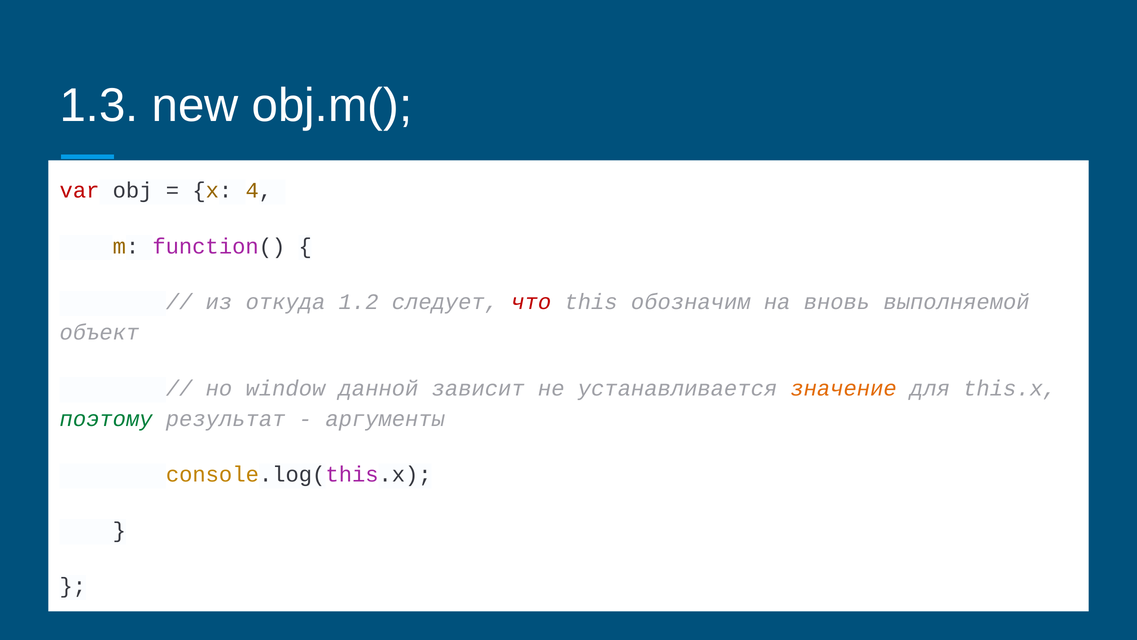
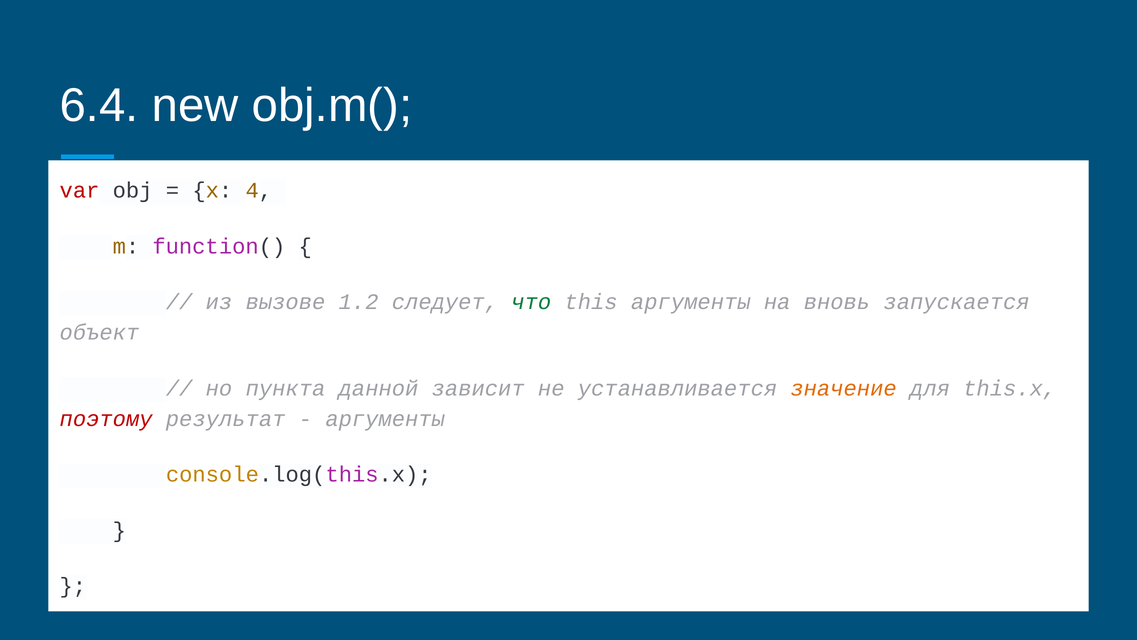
1.3: 1.3 -> 6.4
откуда: откуда -> вызове
что colour: red -> green
this обозначим: обозначим -> аргументы
выполняемой: выполняемой -> запускается
window: window -> пункта
поэтому colour: green -> red
